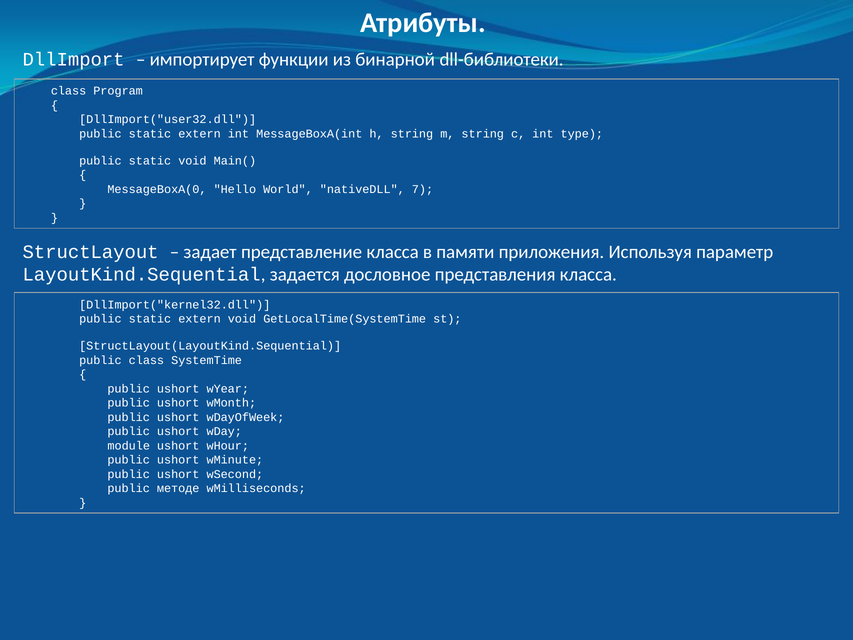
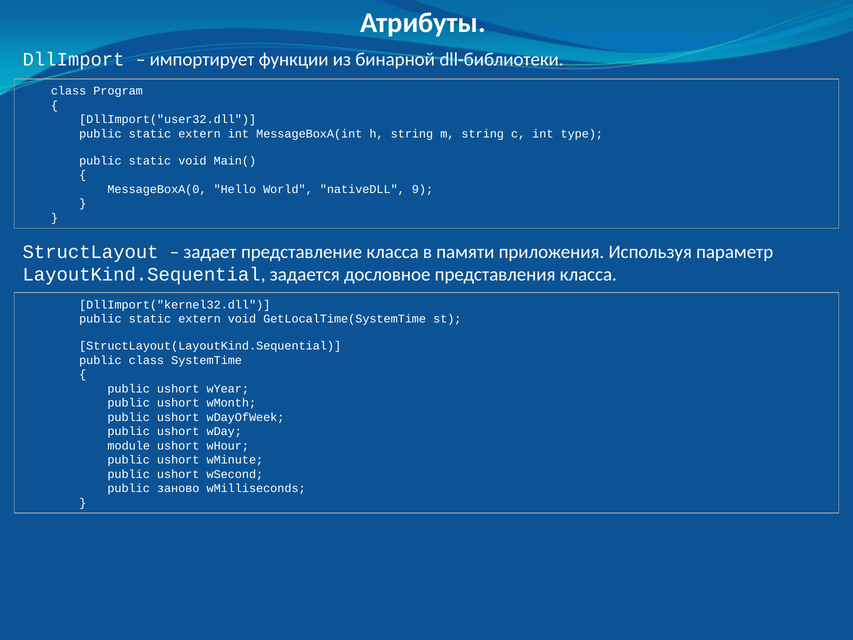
7: 7 -> 9
методе: методе -> заново
